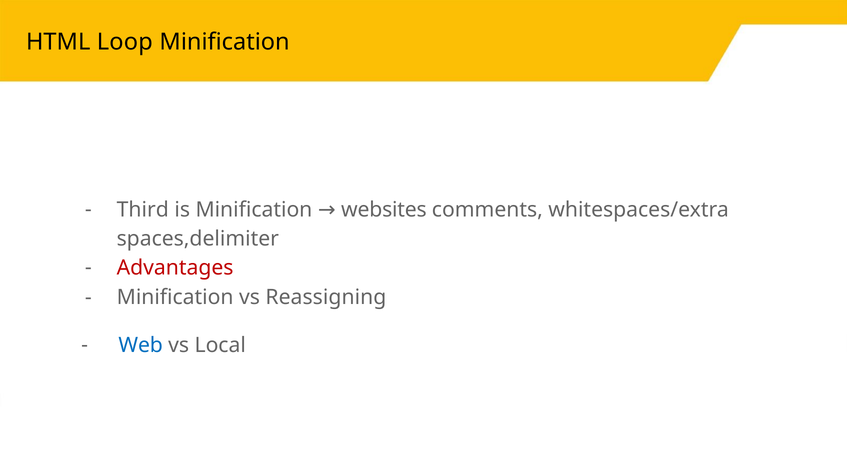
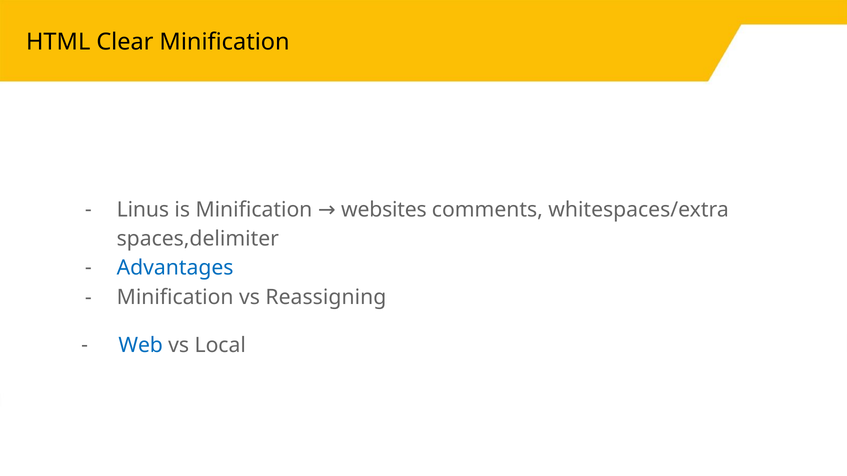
Loop: Loop -> Clear
Third: Third -> Linus
Advantages colour: red -> blue
